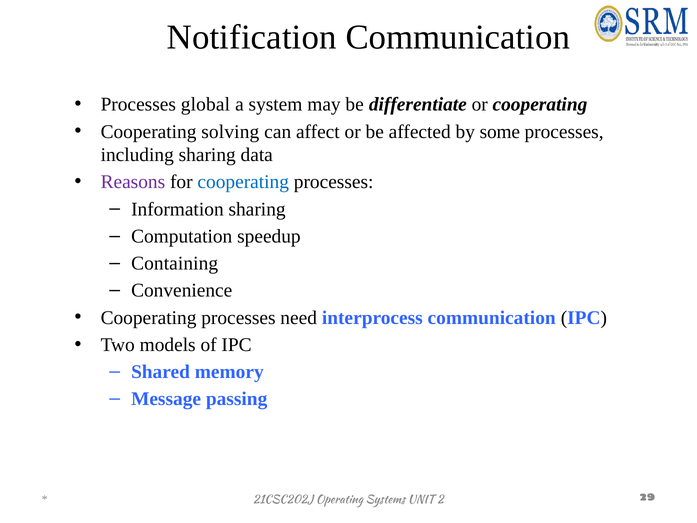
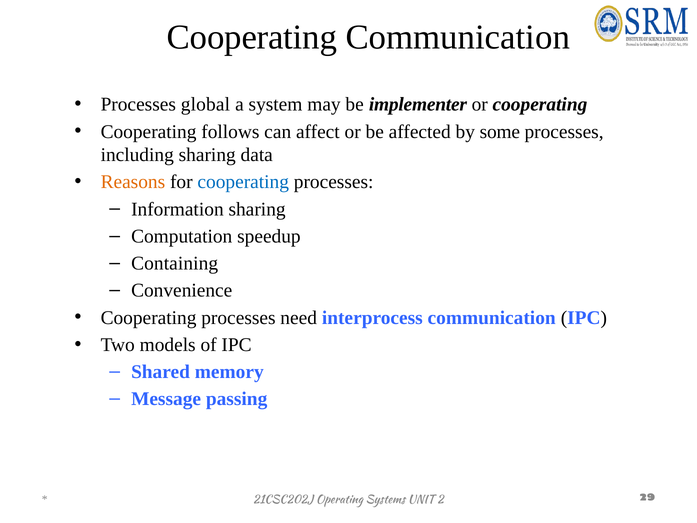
Notification at (252, 37): Notification -> Cooperating
differentiate: differentiate -> implementer
solving: solving -> follows
Reasons colour: purple -> orange
